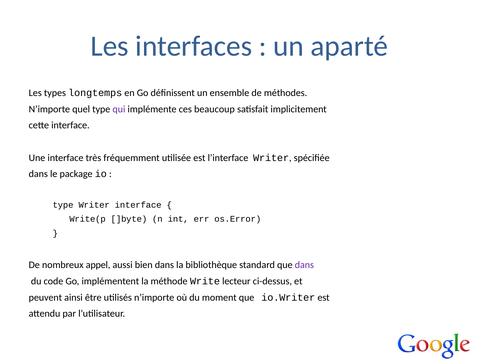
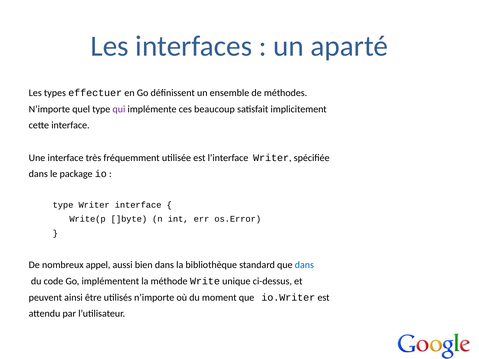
longtemps: longtemps -> effectuer
dans at (304, 265) colour: purple -> blue
lecteur: lecteur -> unique
